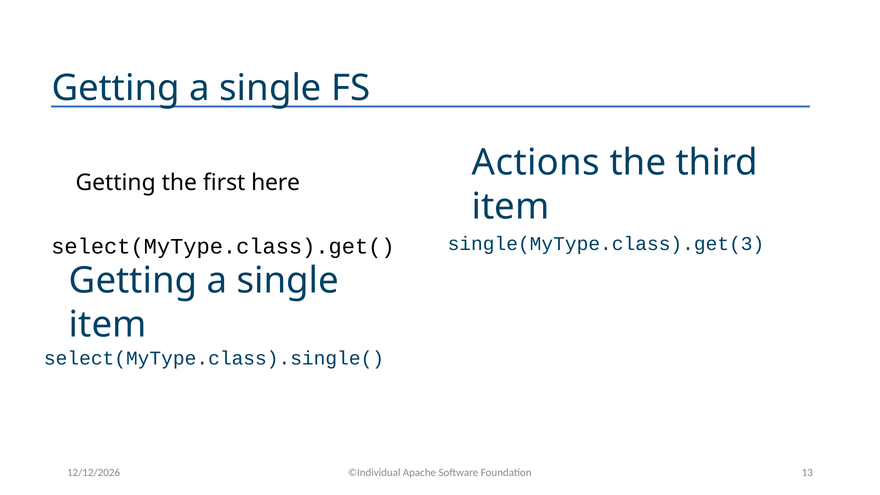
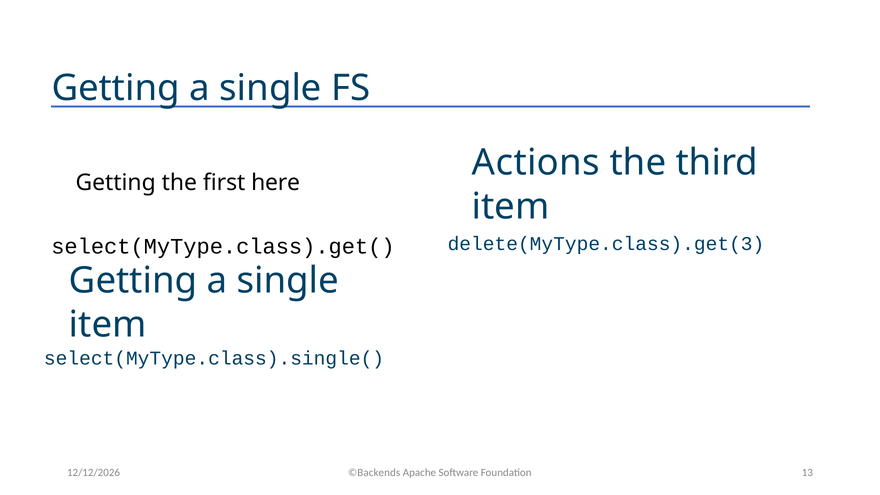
single(MyType.class).get(3: single(MyType.class).get(3 -> delete(MyType.class).get(3
©Individual: ©Individual -> ©Backends
